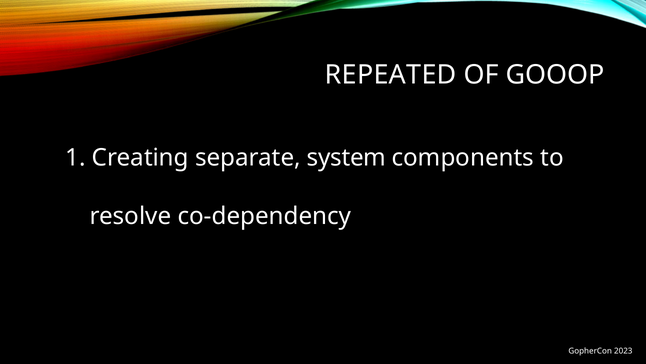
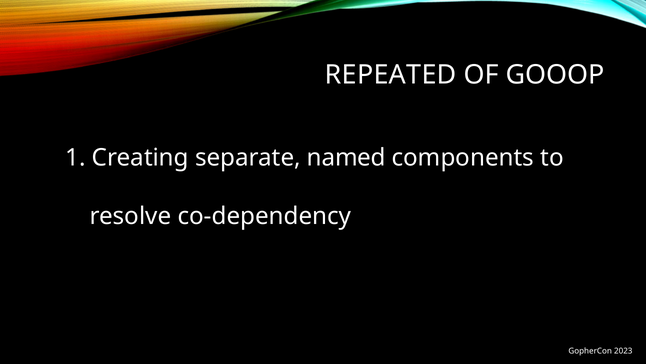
system: system -> named
